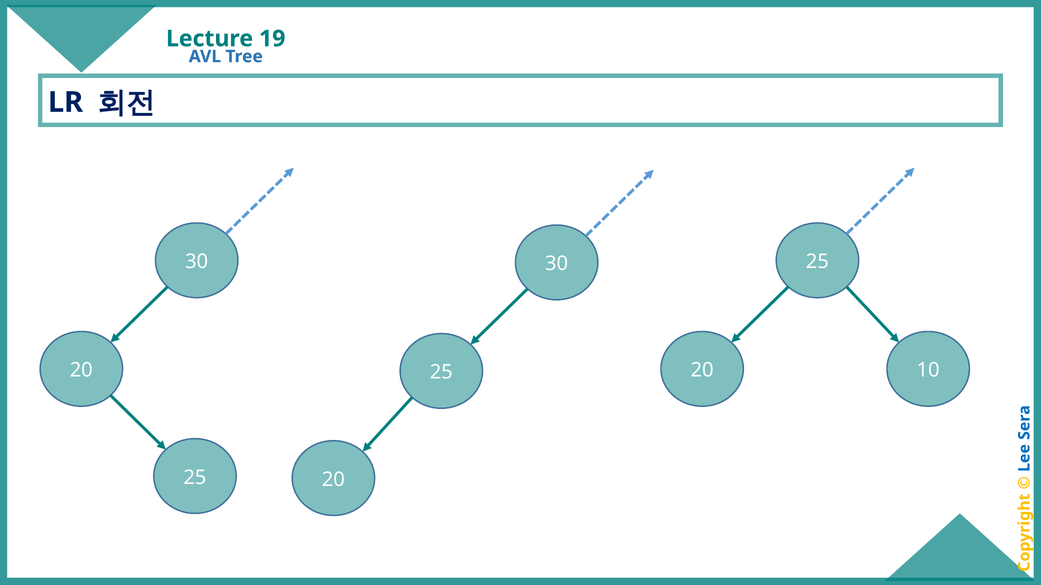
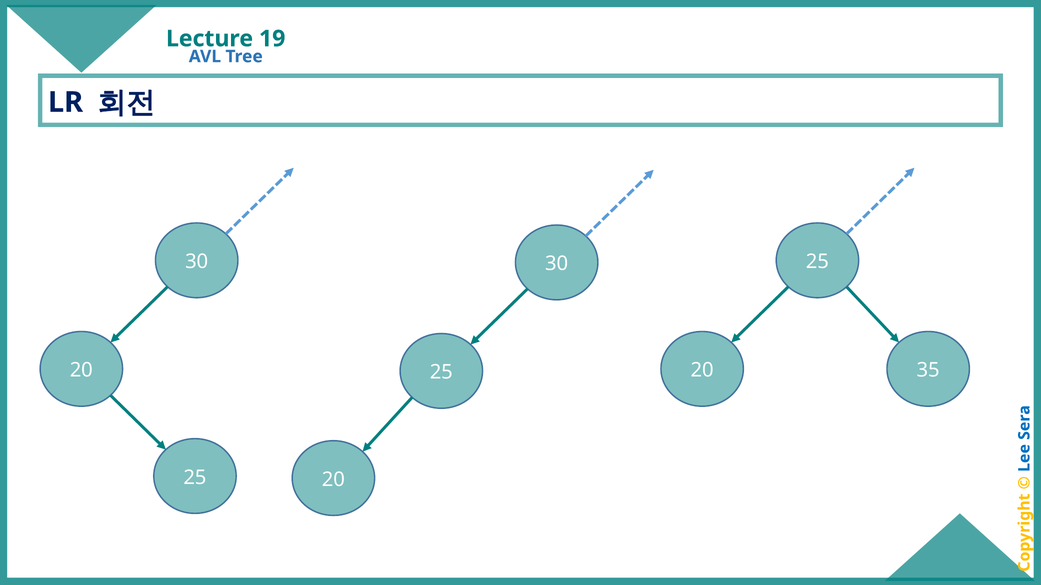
10: 10 -> 35
